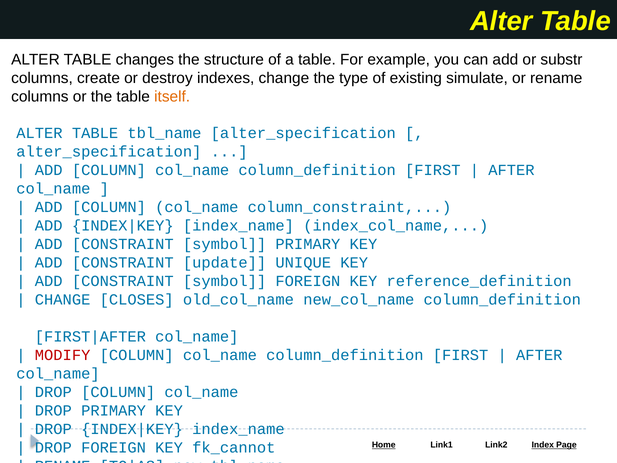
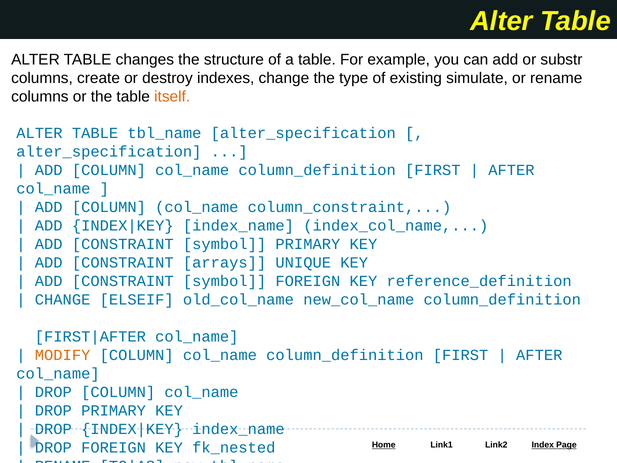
update: update -> arrays
CLOSES: CLOSES -> ELSEIF
MODIFY colour: red -> orange
fk_cannot: fk_cannot -> fk_nested
